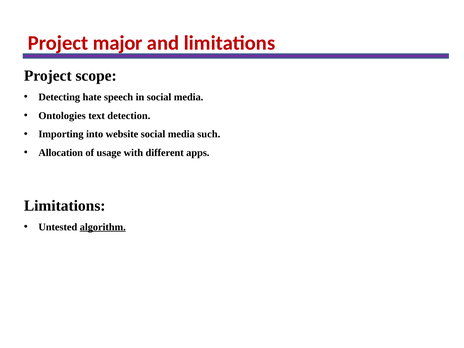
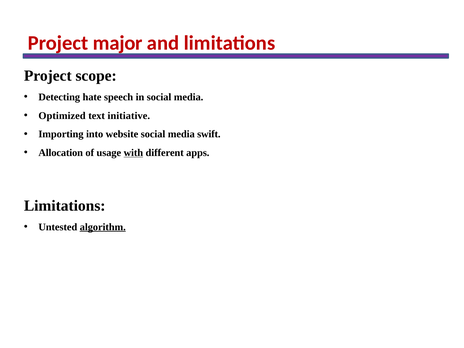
Ontologies: Ontologies -> Optimized
detection: detection -> initiative
such: such -> swift
with underline: none -> present
